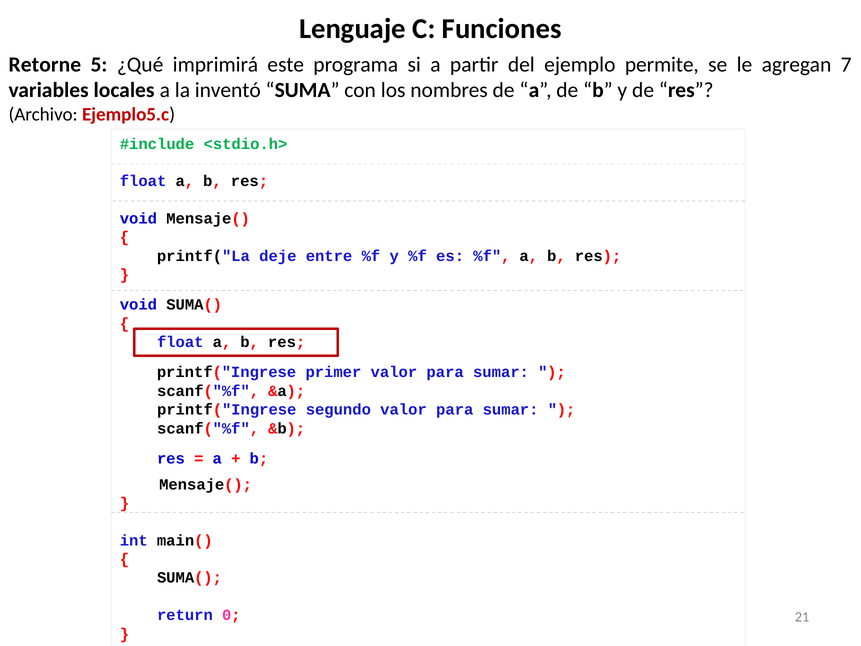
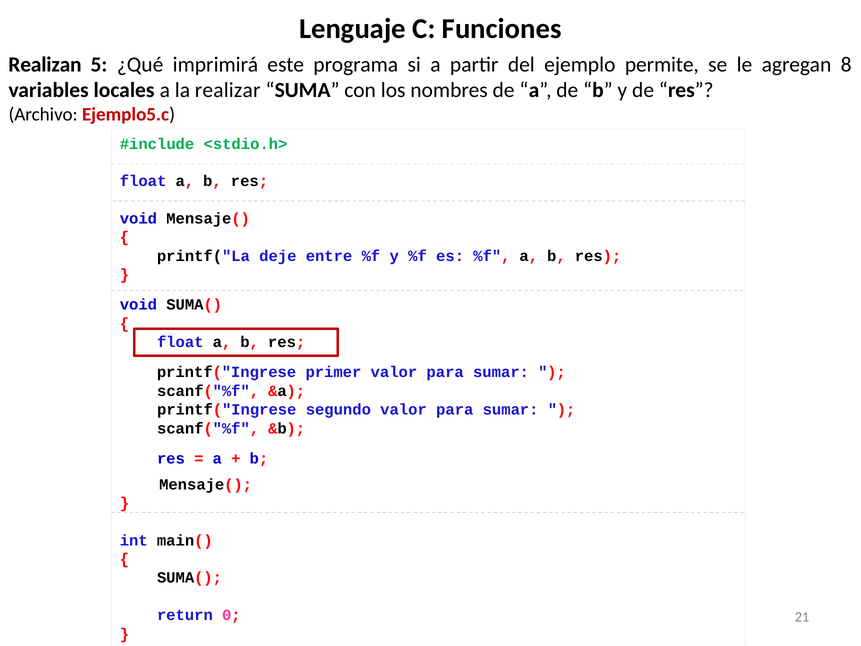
Retorne: Retorne -> Realizan
7: 7 -> 8
inventó: inventó -> realizar
